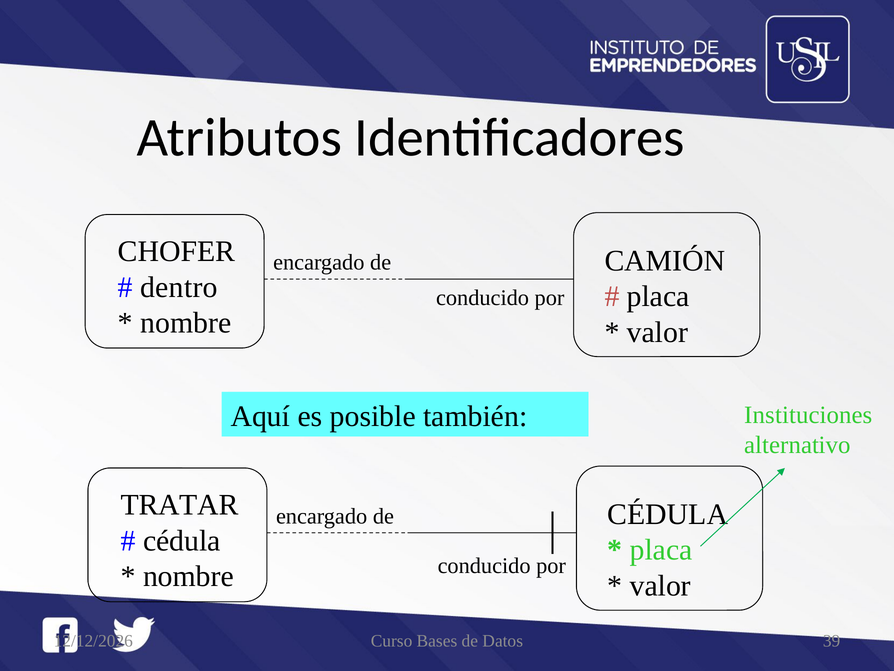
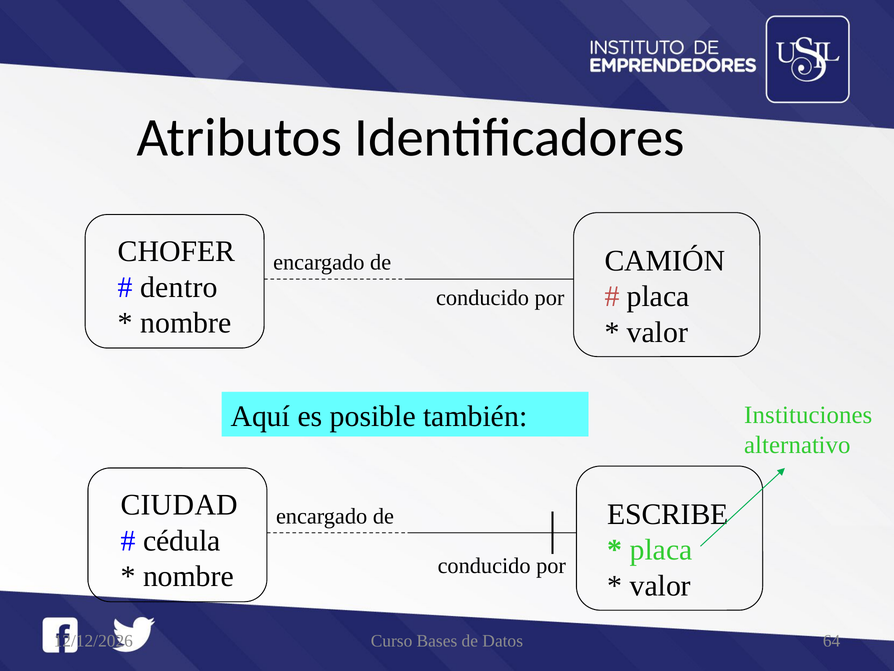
TRATAR: TRATAR -> CIUDAD
CÉDULA at (668, 514): CÉDULA -> ESCRIBE
39: 39 -> 64
